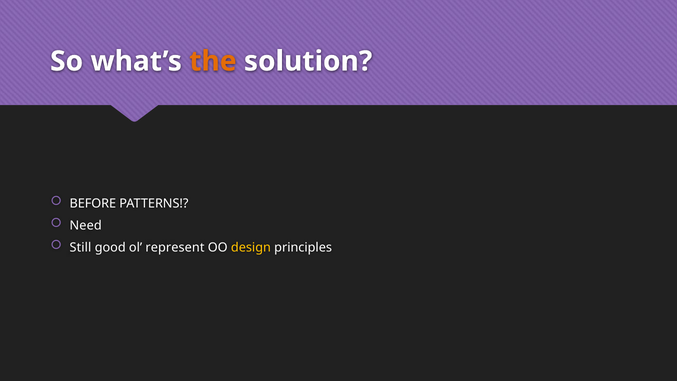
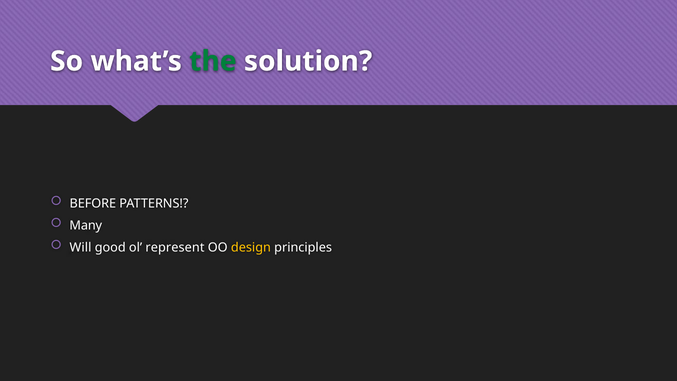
the colour: orange -> green
Need: Need -> Many
Still: Still -> Will
